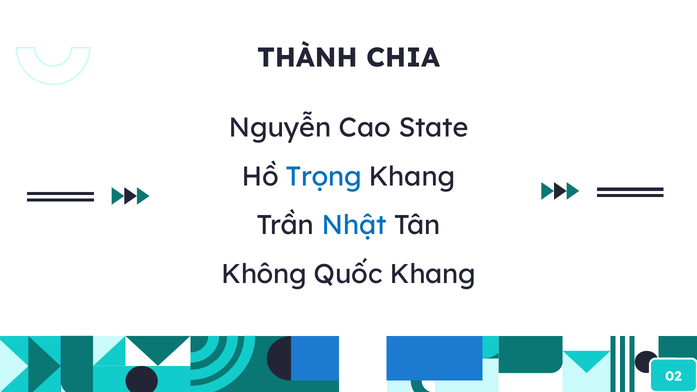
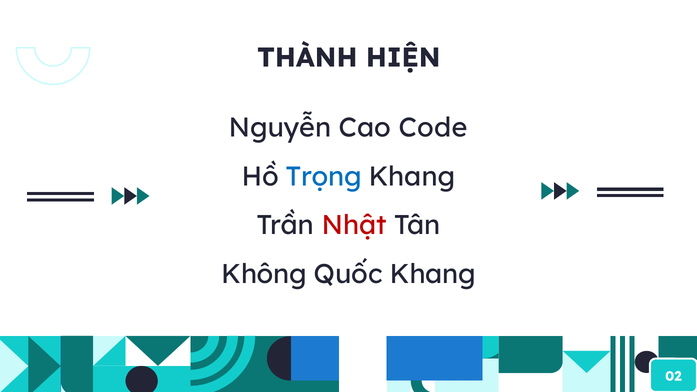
CHIA: CHIA -> HIỆN
State: State -> Code
Nhật colour: blue -> red
